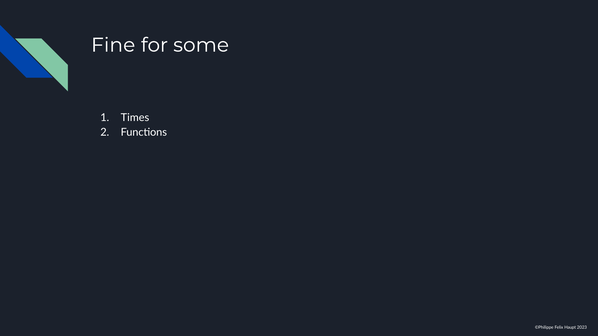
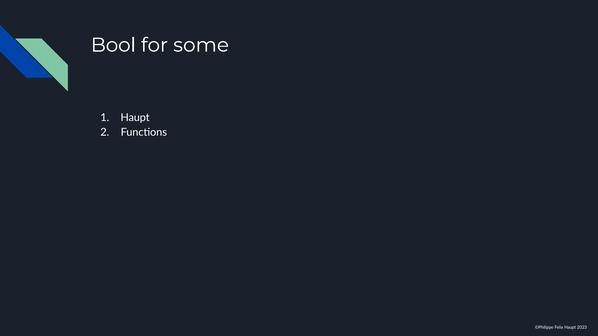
Fine: Fine -> Bool
Times at (135, 118): Times -> Haupt
